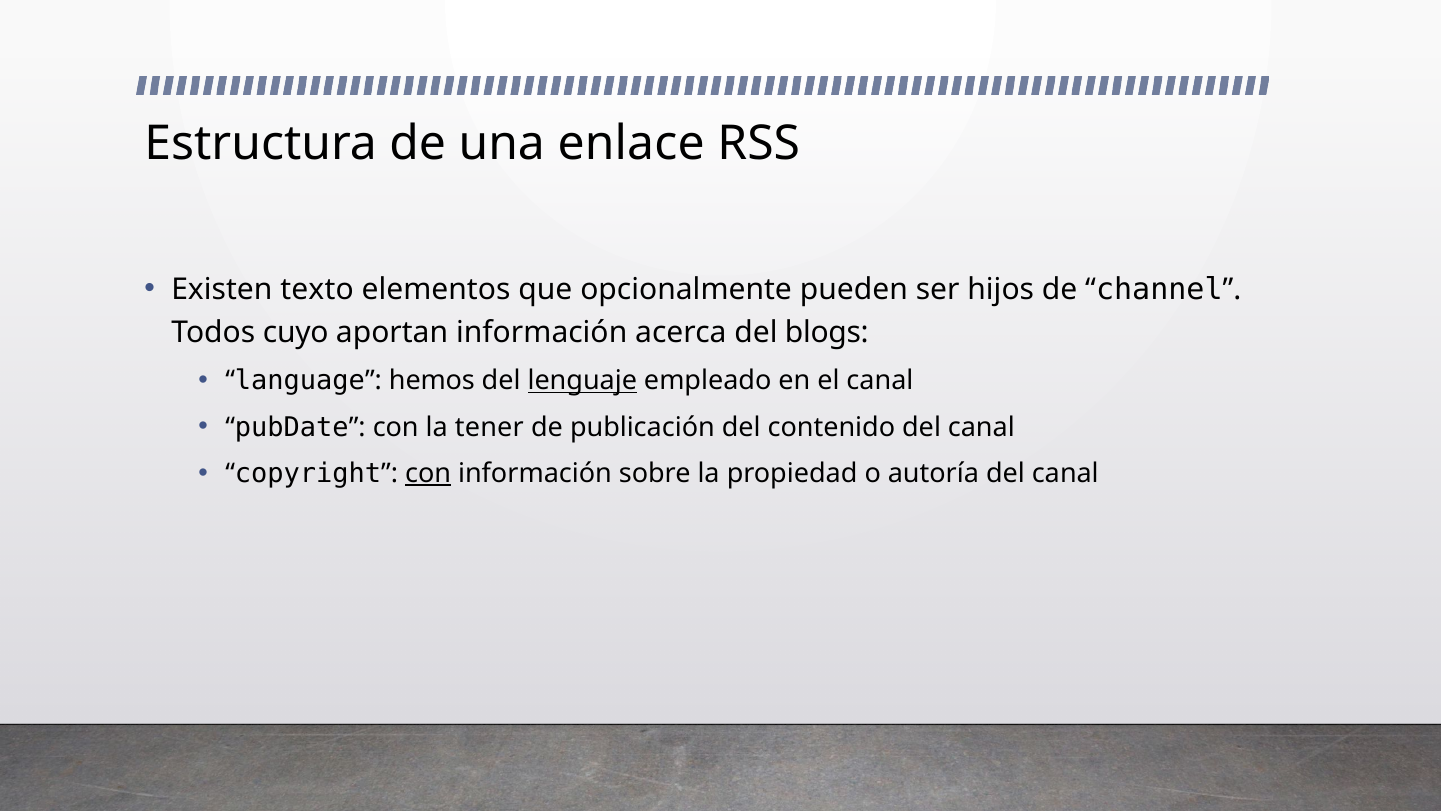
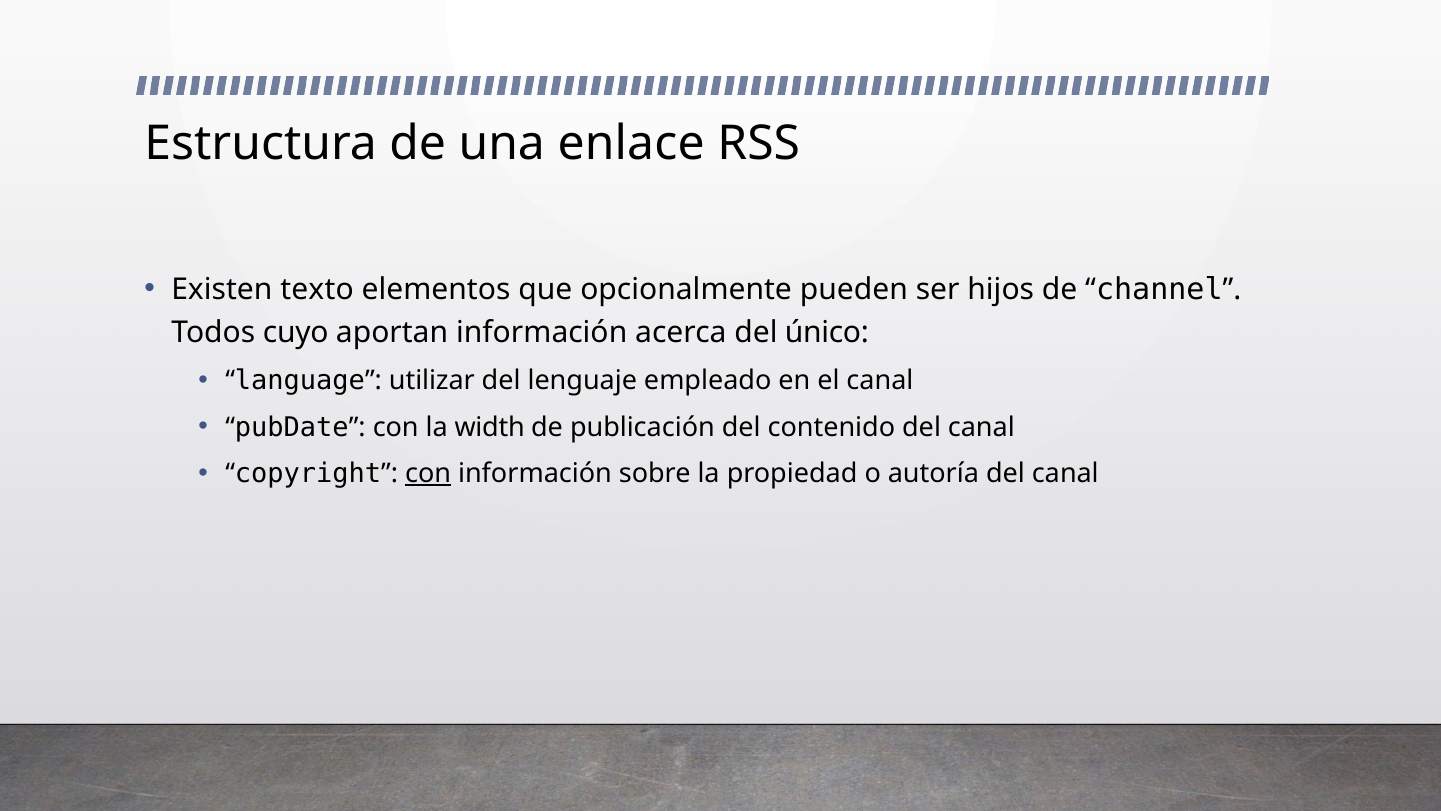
blogs: blogs -> único
hemos: hemos -> utilizar
lenguaje underline: present -> none
tener: tener -> width
